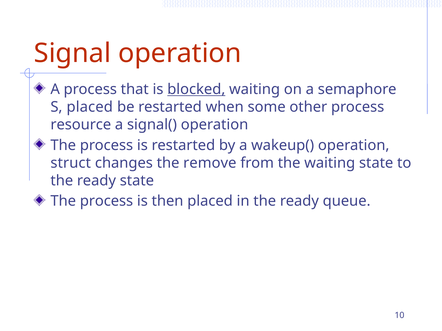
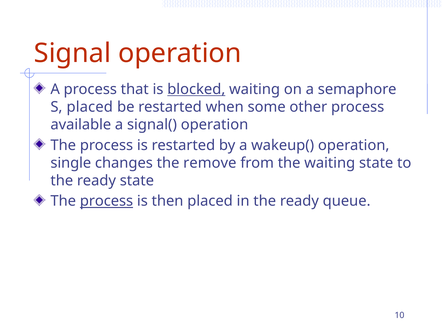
resource: resource -> available
struct: struct -> single
process at (106, 201) underline: none -> present
